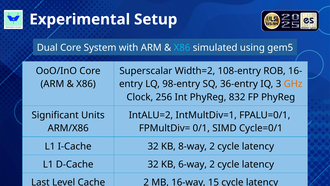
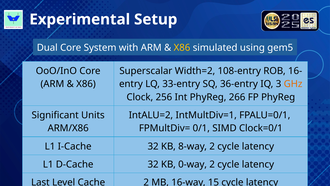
X86 at (182, 48) colour: light blue -> yellow
98-entry: 98-entry -> 33-entry
832: 832 -> 266
Cycle=0/1: Cycle=0/1 -> Clock=0/1
6-way: 6-way -> 0-way
